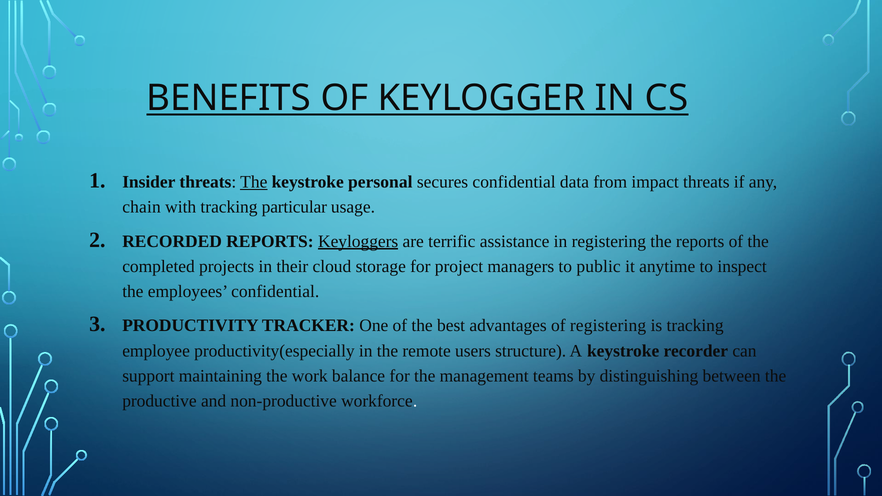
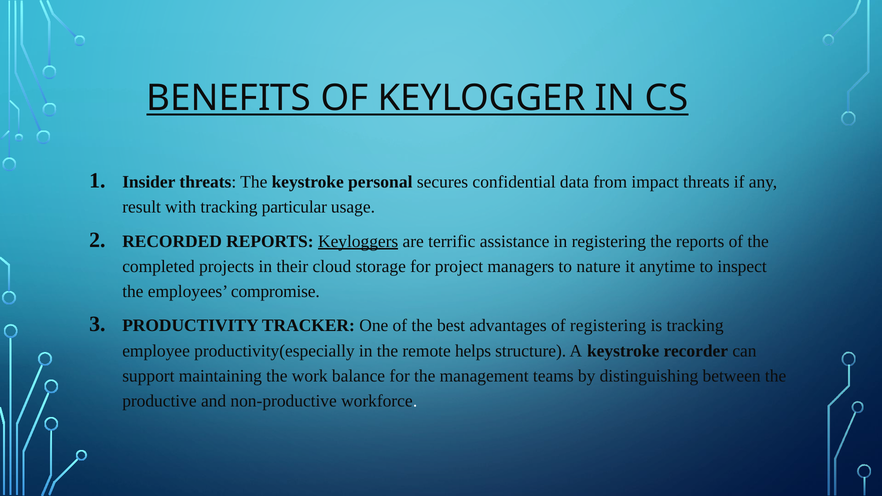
The at (254, 182) underline: present -> none
chain: chain -> result
public: public -> nature
employees confidential: confidential -> compromise
users: users -> helps
